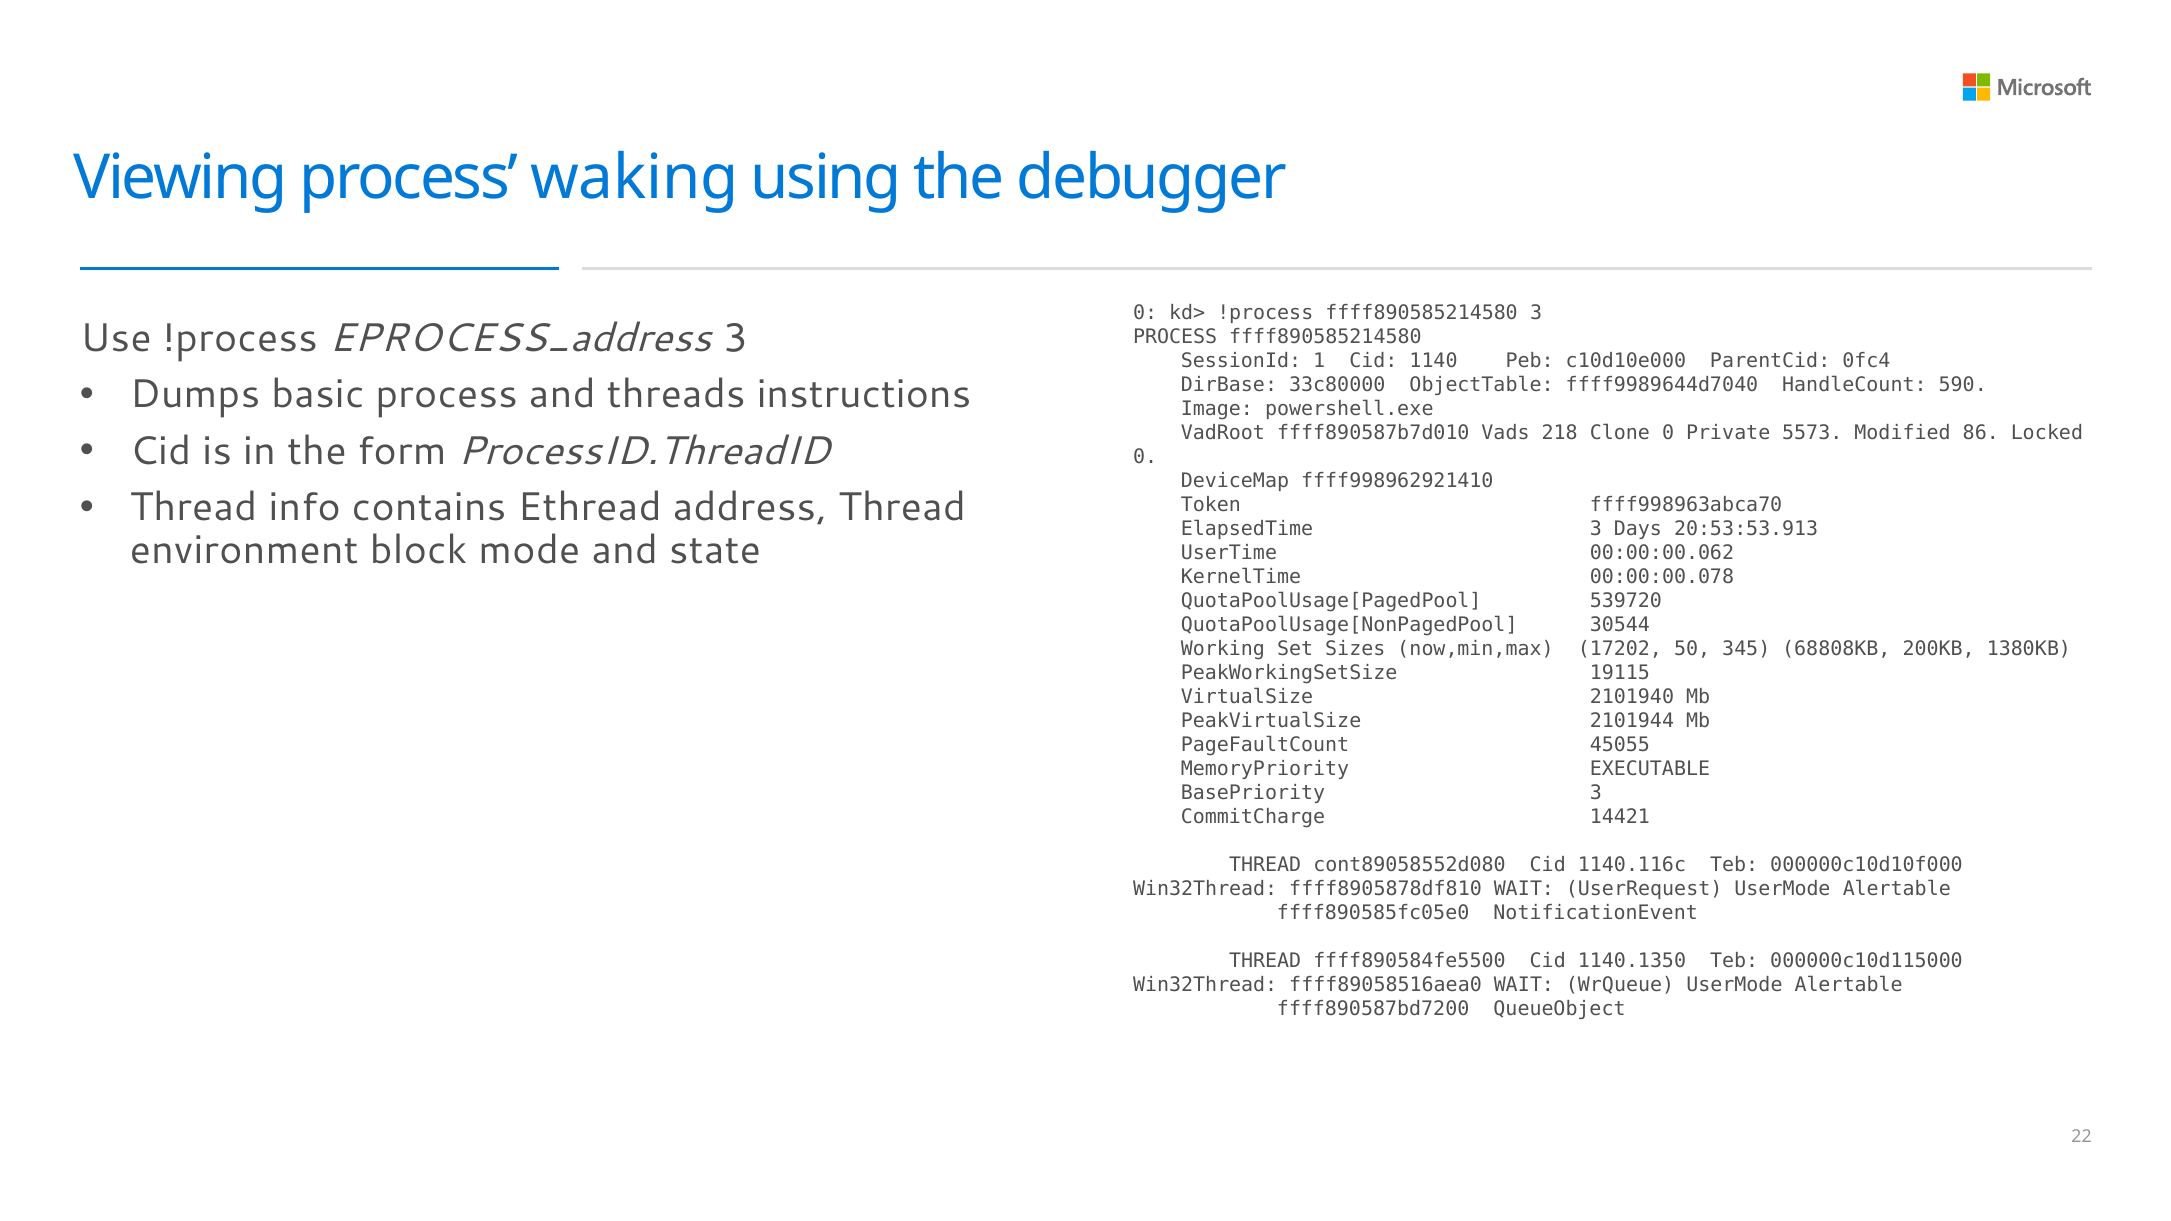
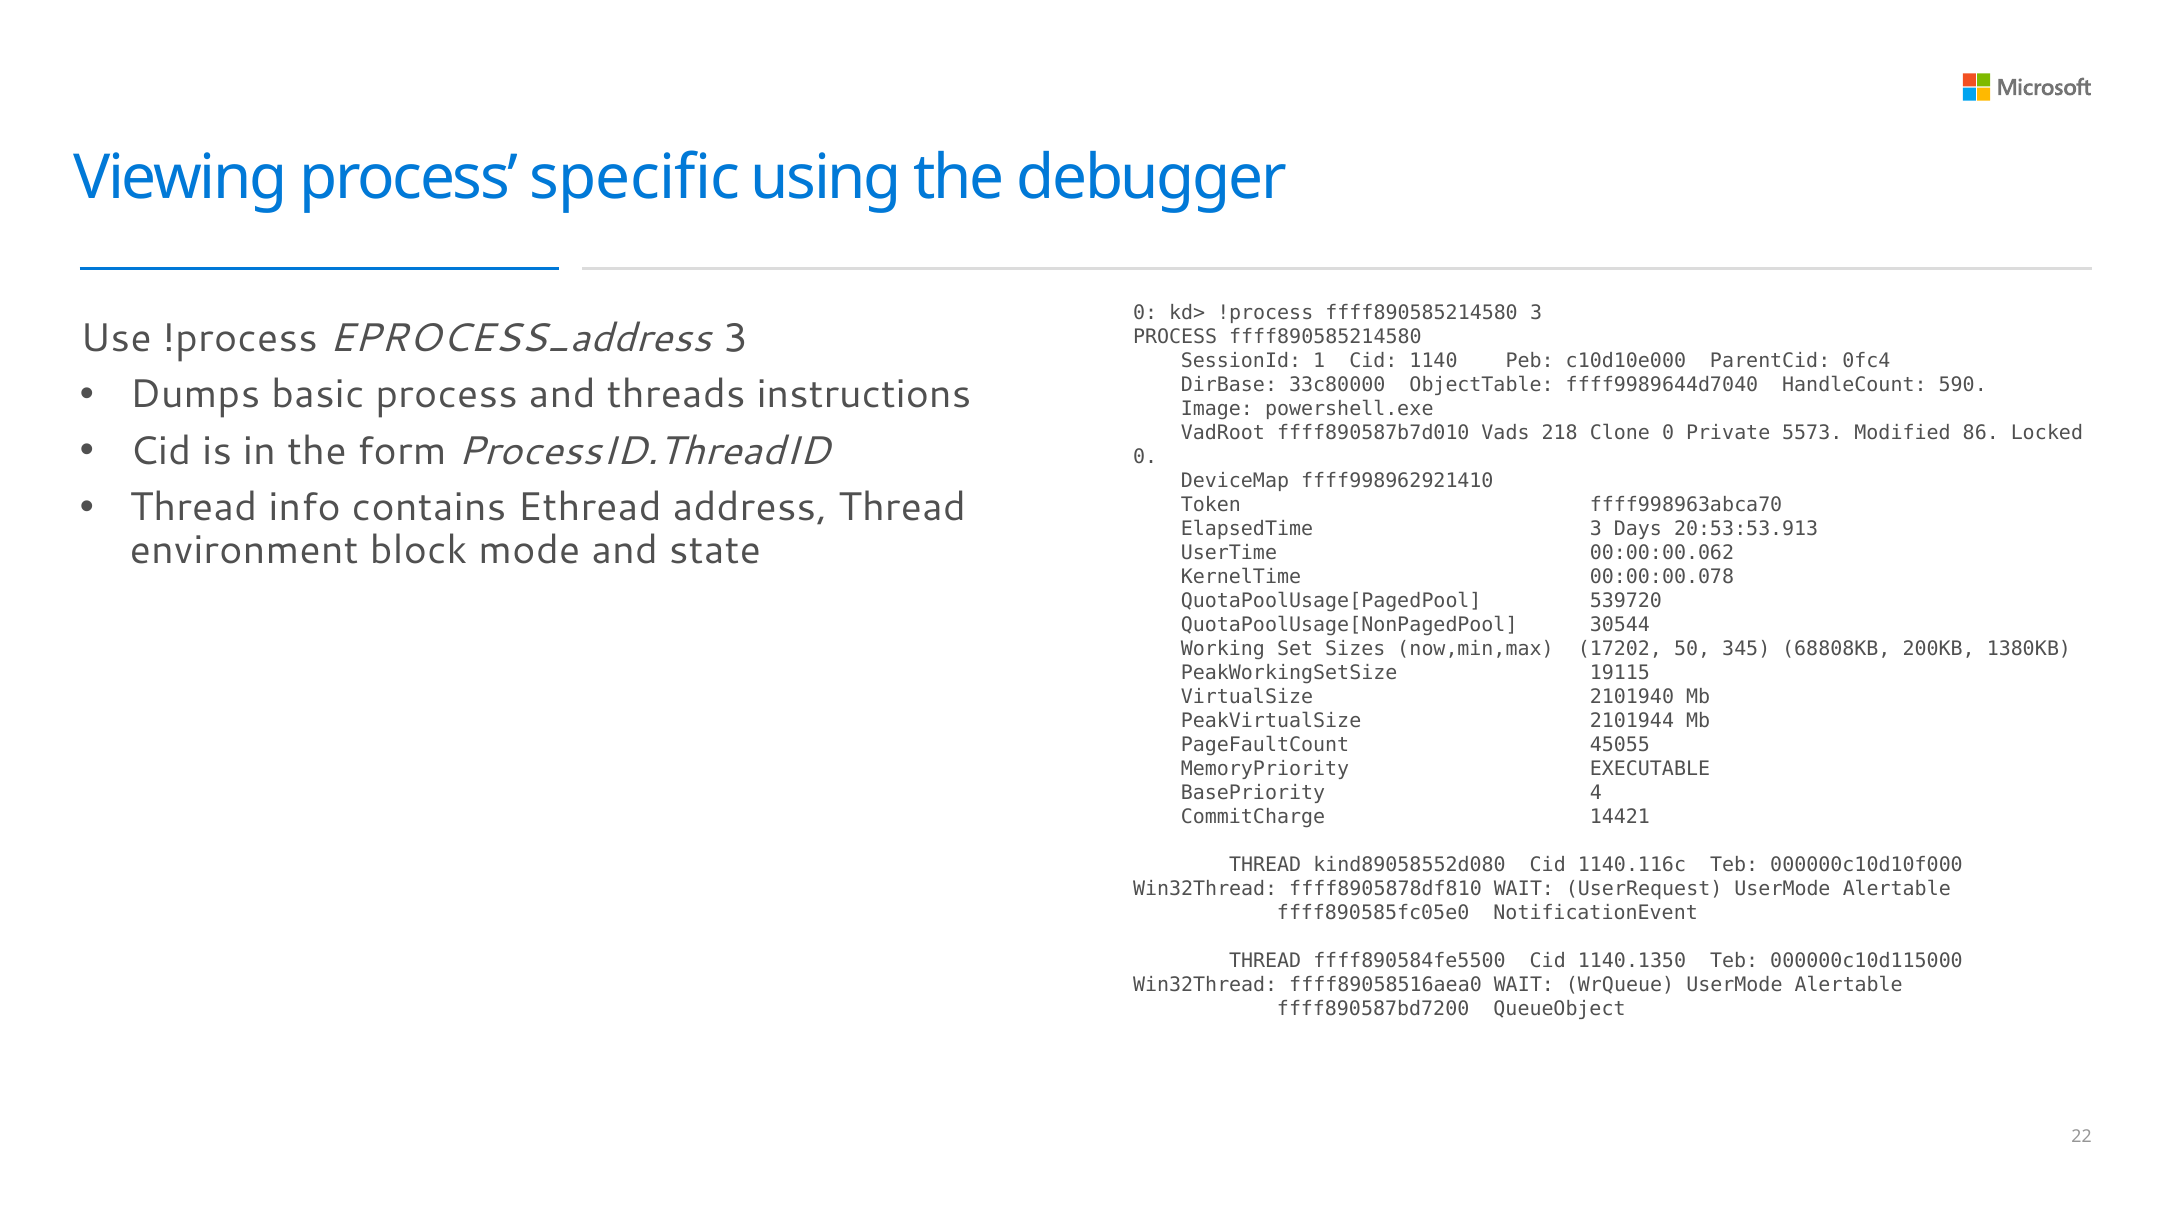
waking: waking -> specific
BasePriority 3: 3 -> 4
cont89058552d080: cont89058552d080 -> kind89058552d080
